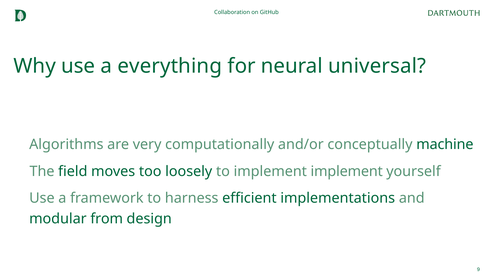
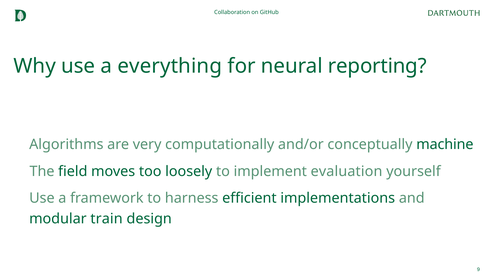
universal: universal -> reporting
implement implement: implement -> evaluation
from: from -> train
